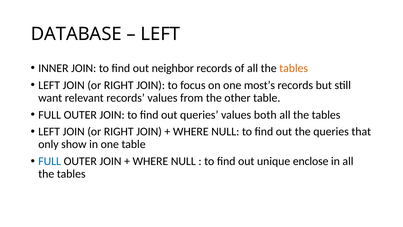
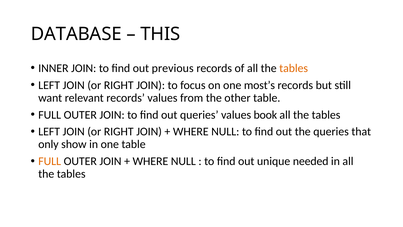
LEFT at (160, 34): LEFT -> THIS
neighbor: neighbor -> previous
both: both -> book
FULL at (50, 161) colour: blue -> orange
enclose: enclose -> needed
